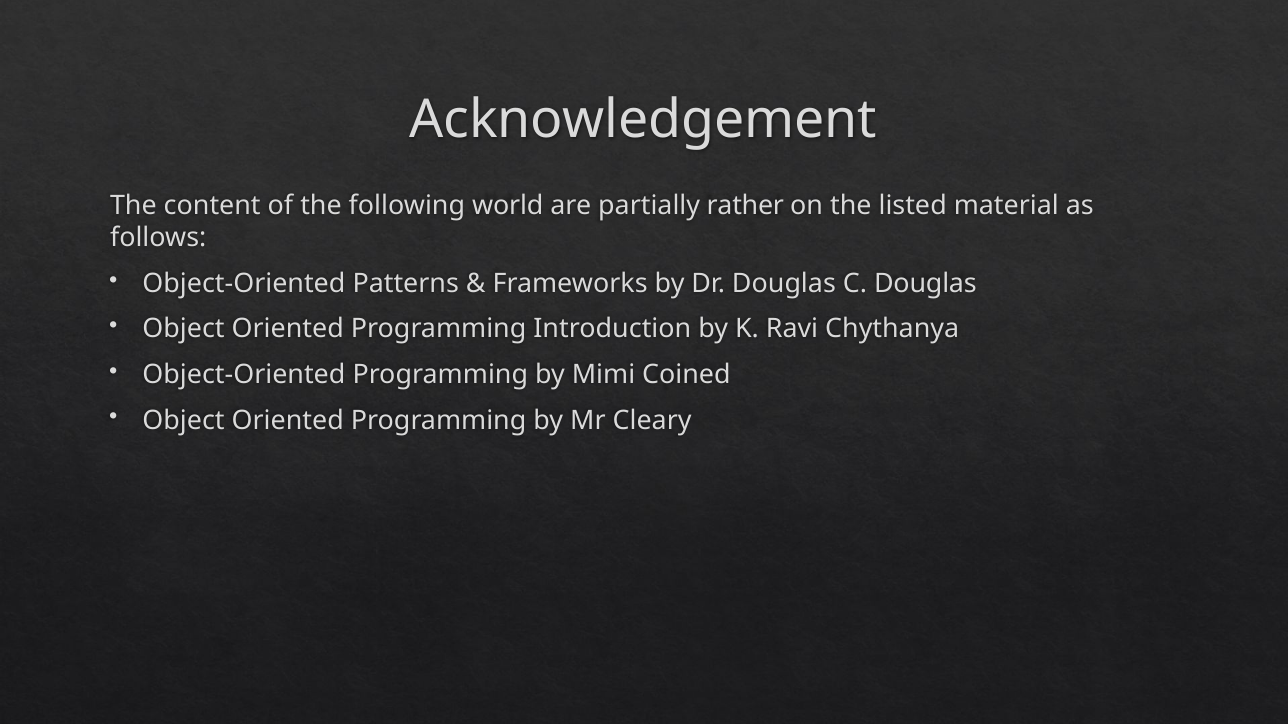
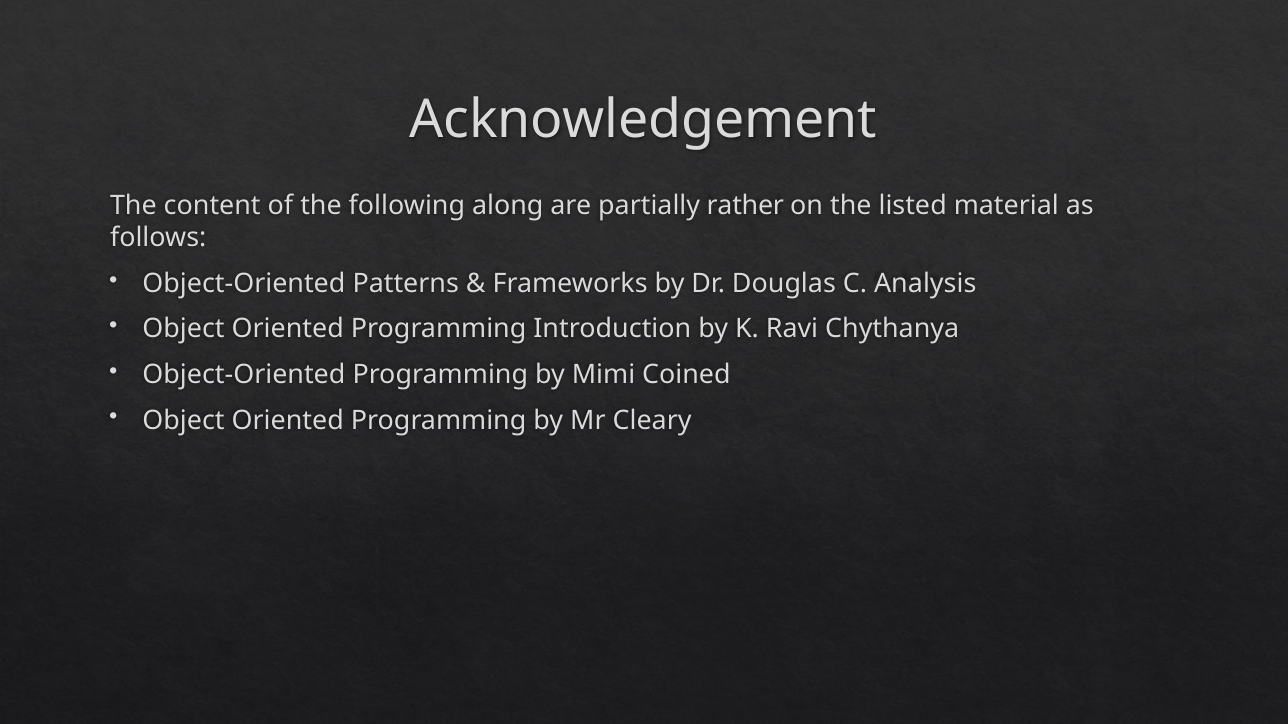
world: world -> along
C Douglas: Douglas -> Analysis
